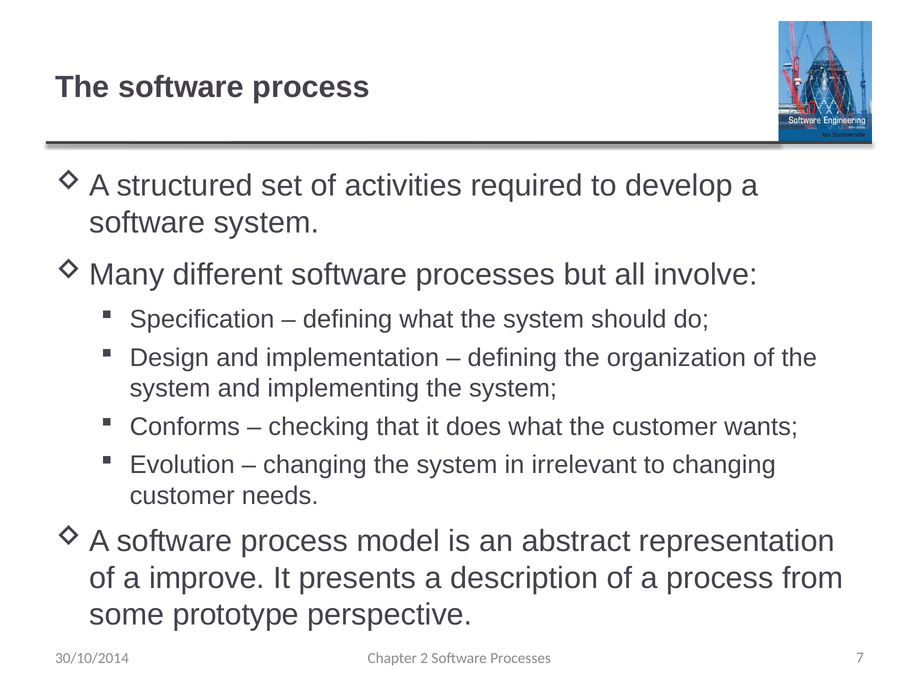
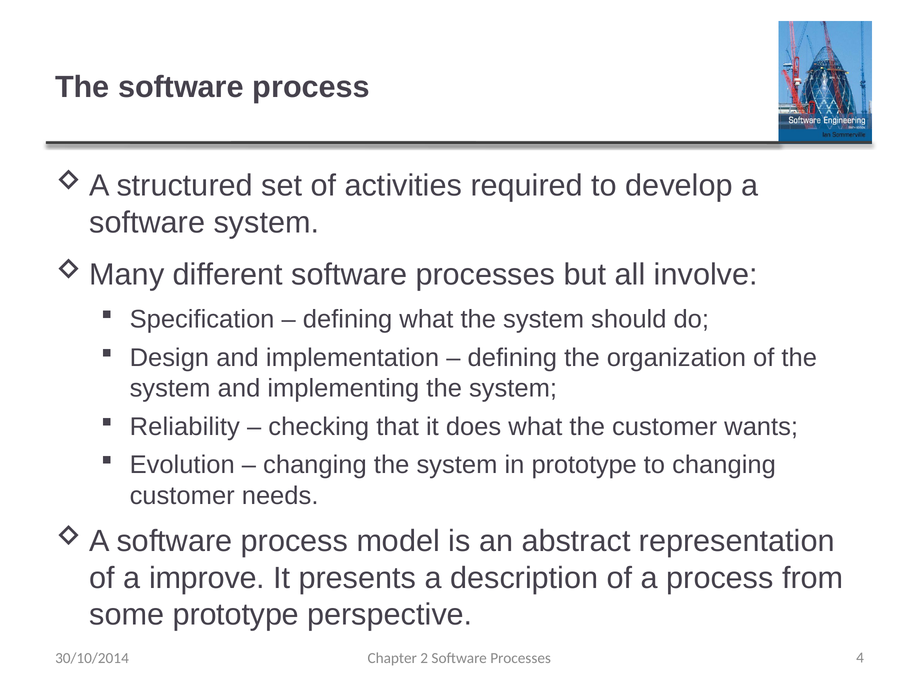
Conforms: Conforms -> Reliability
in irrelevant: irrelevant -> prototype
7: 7 -> 4
